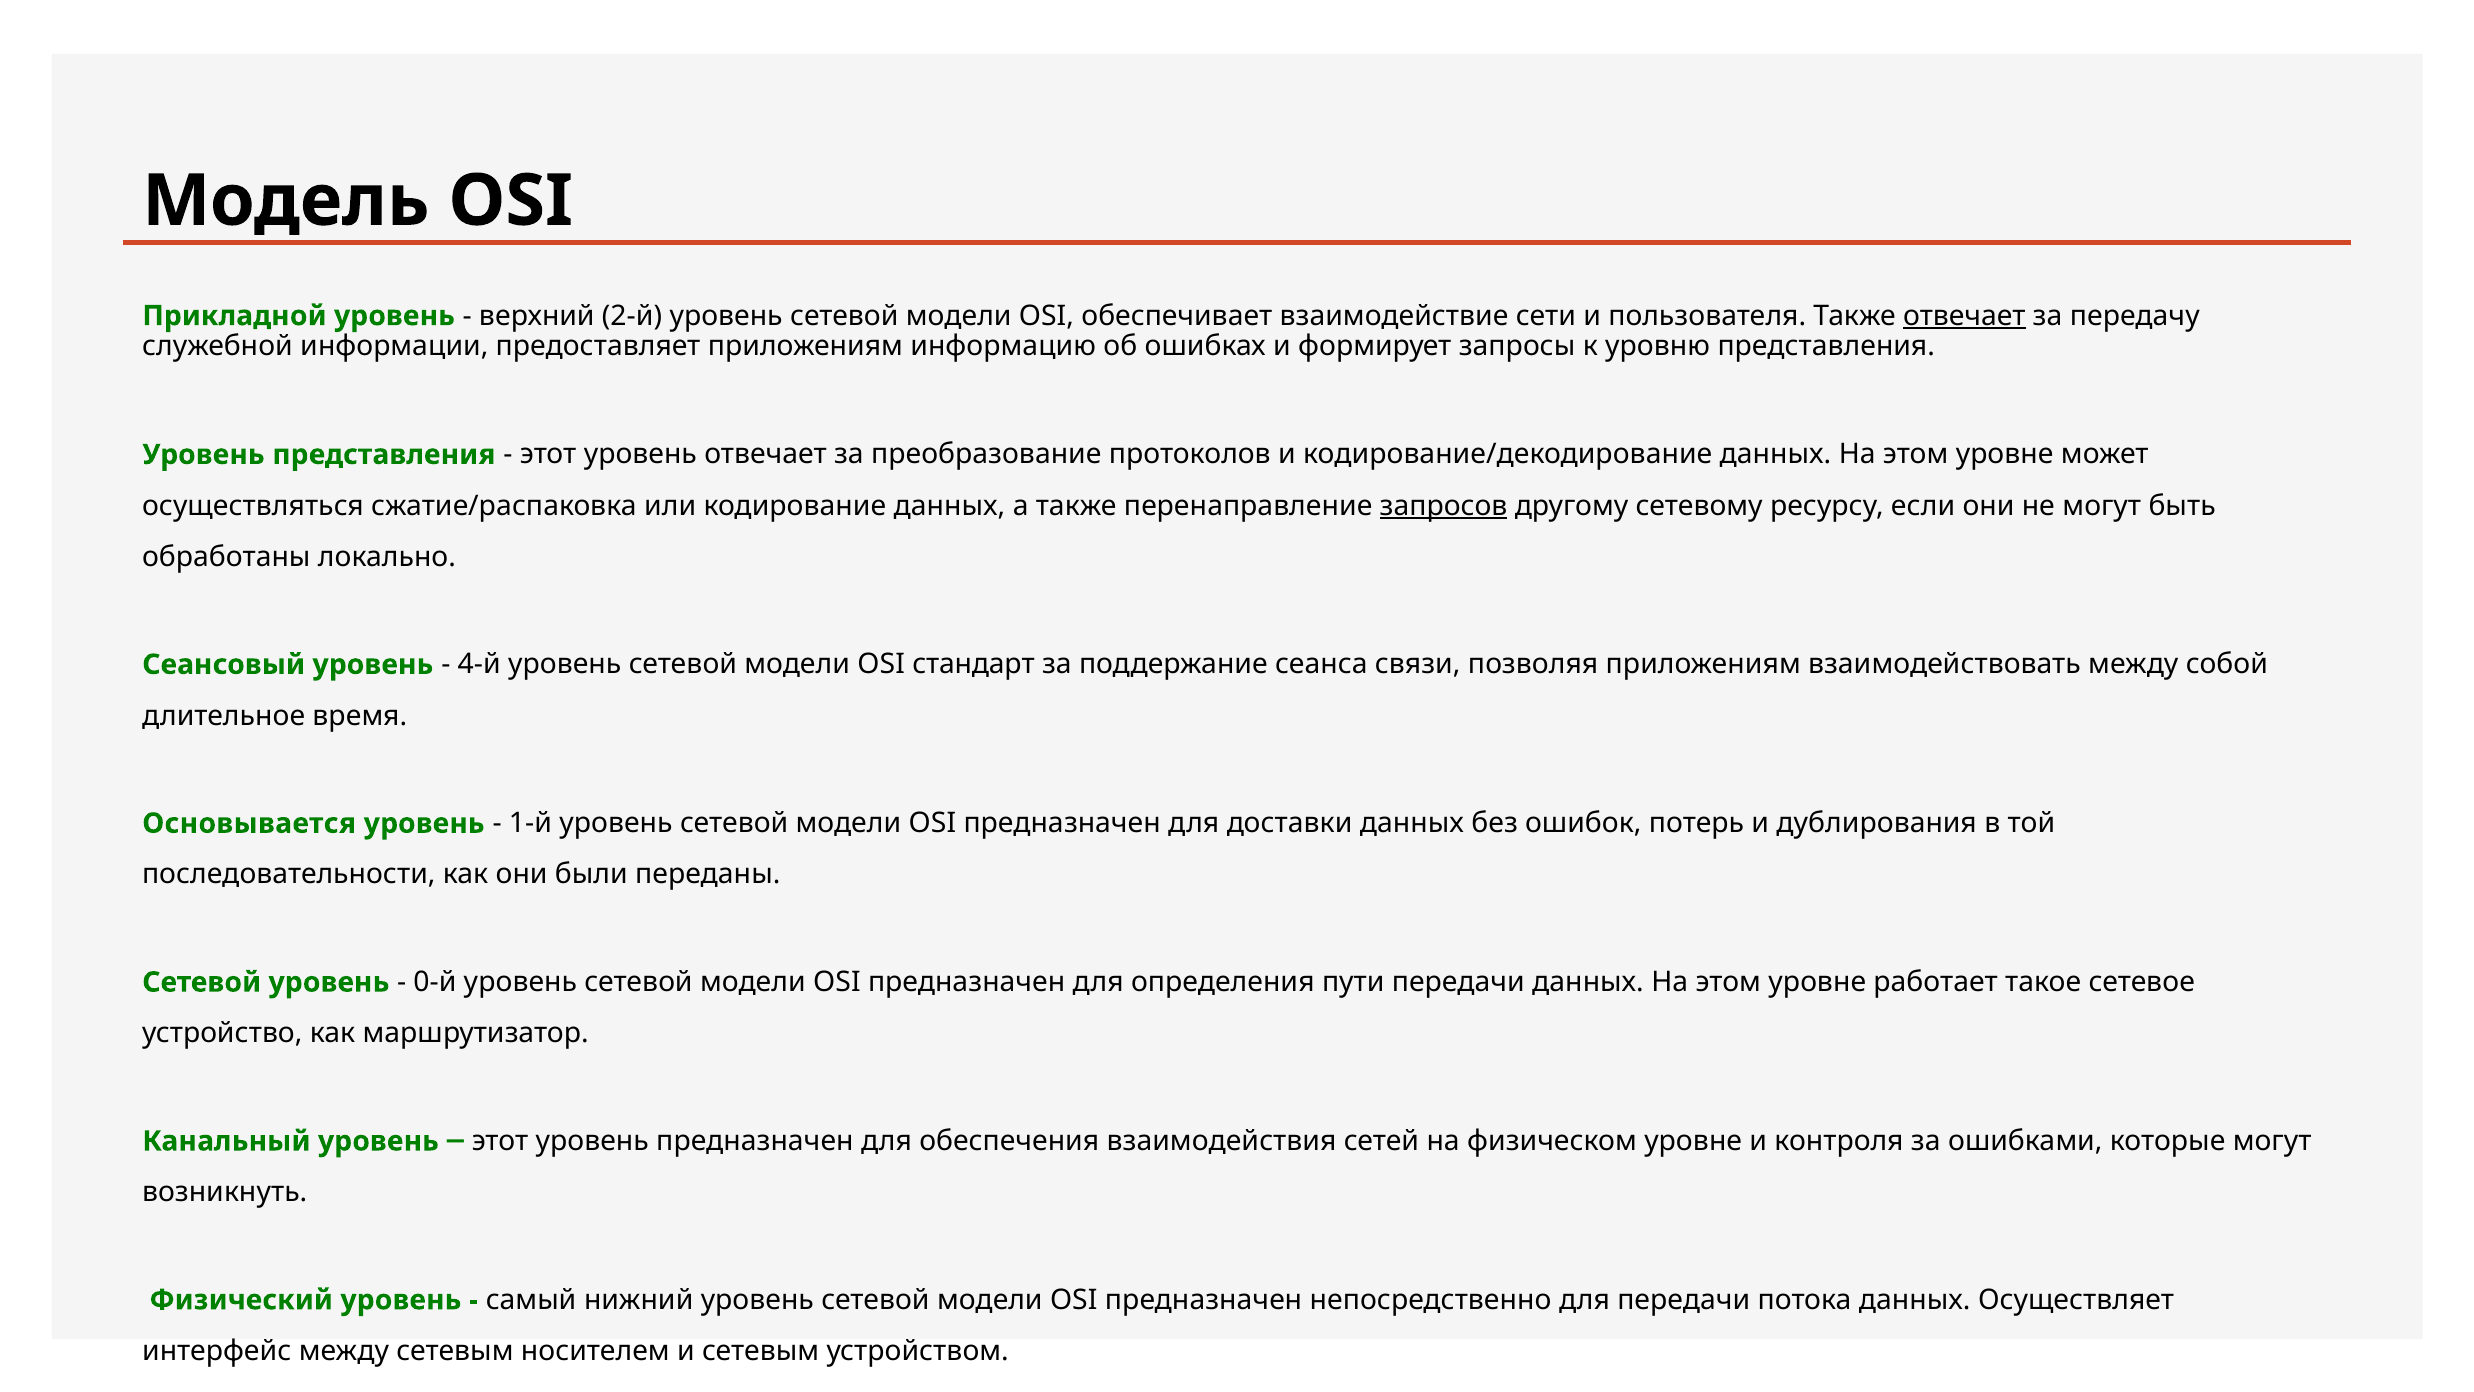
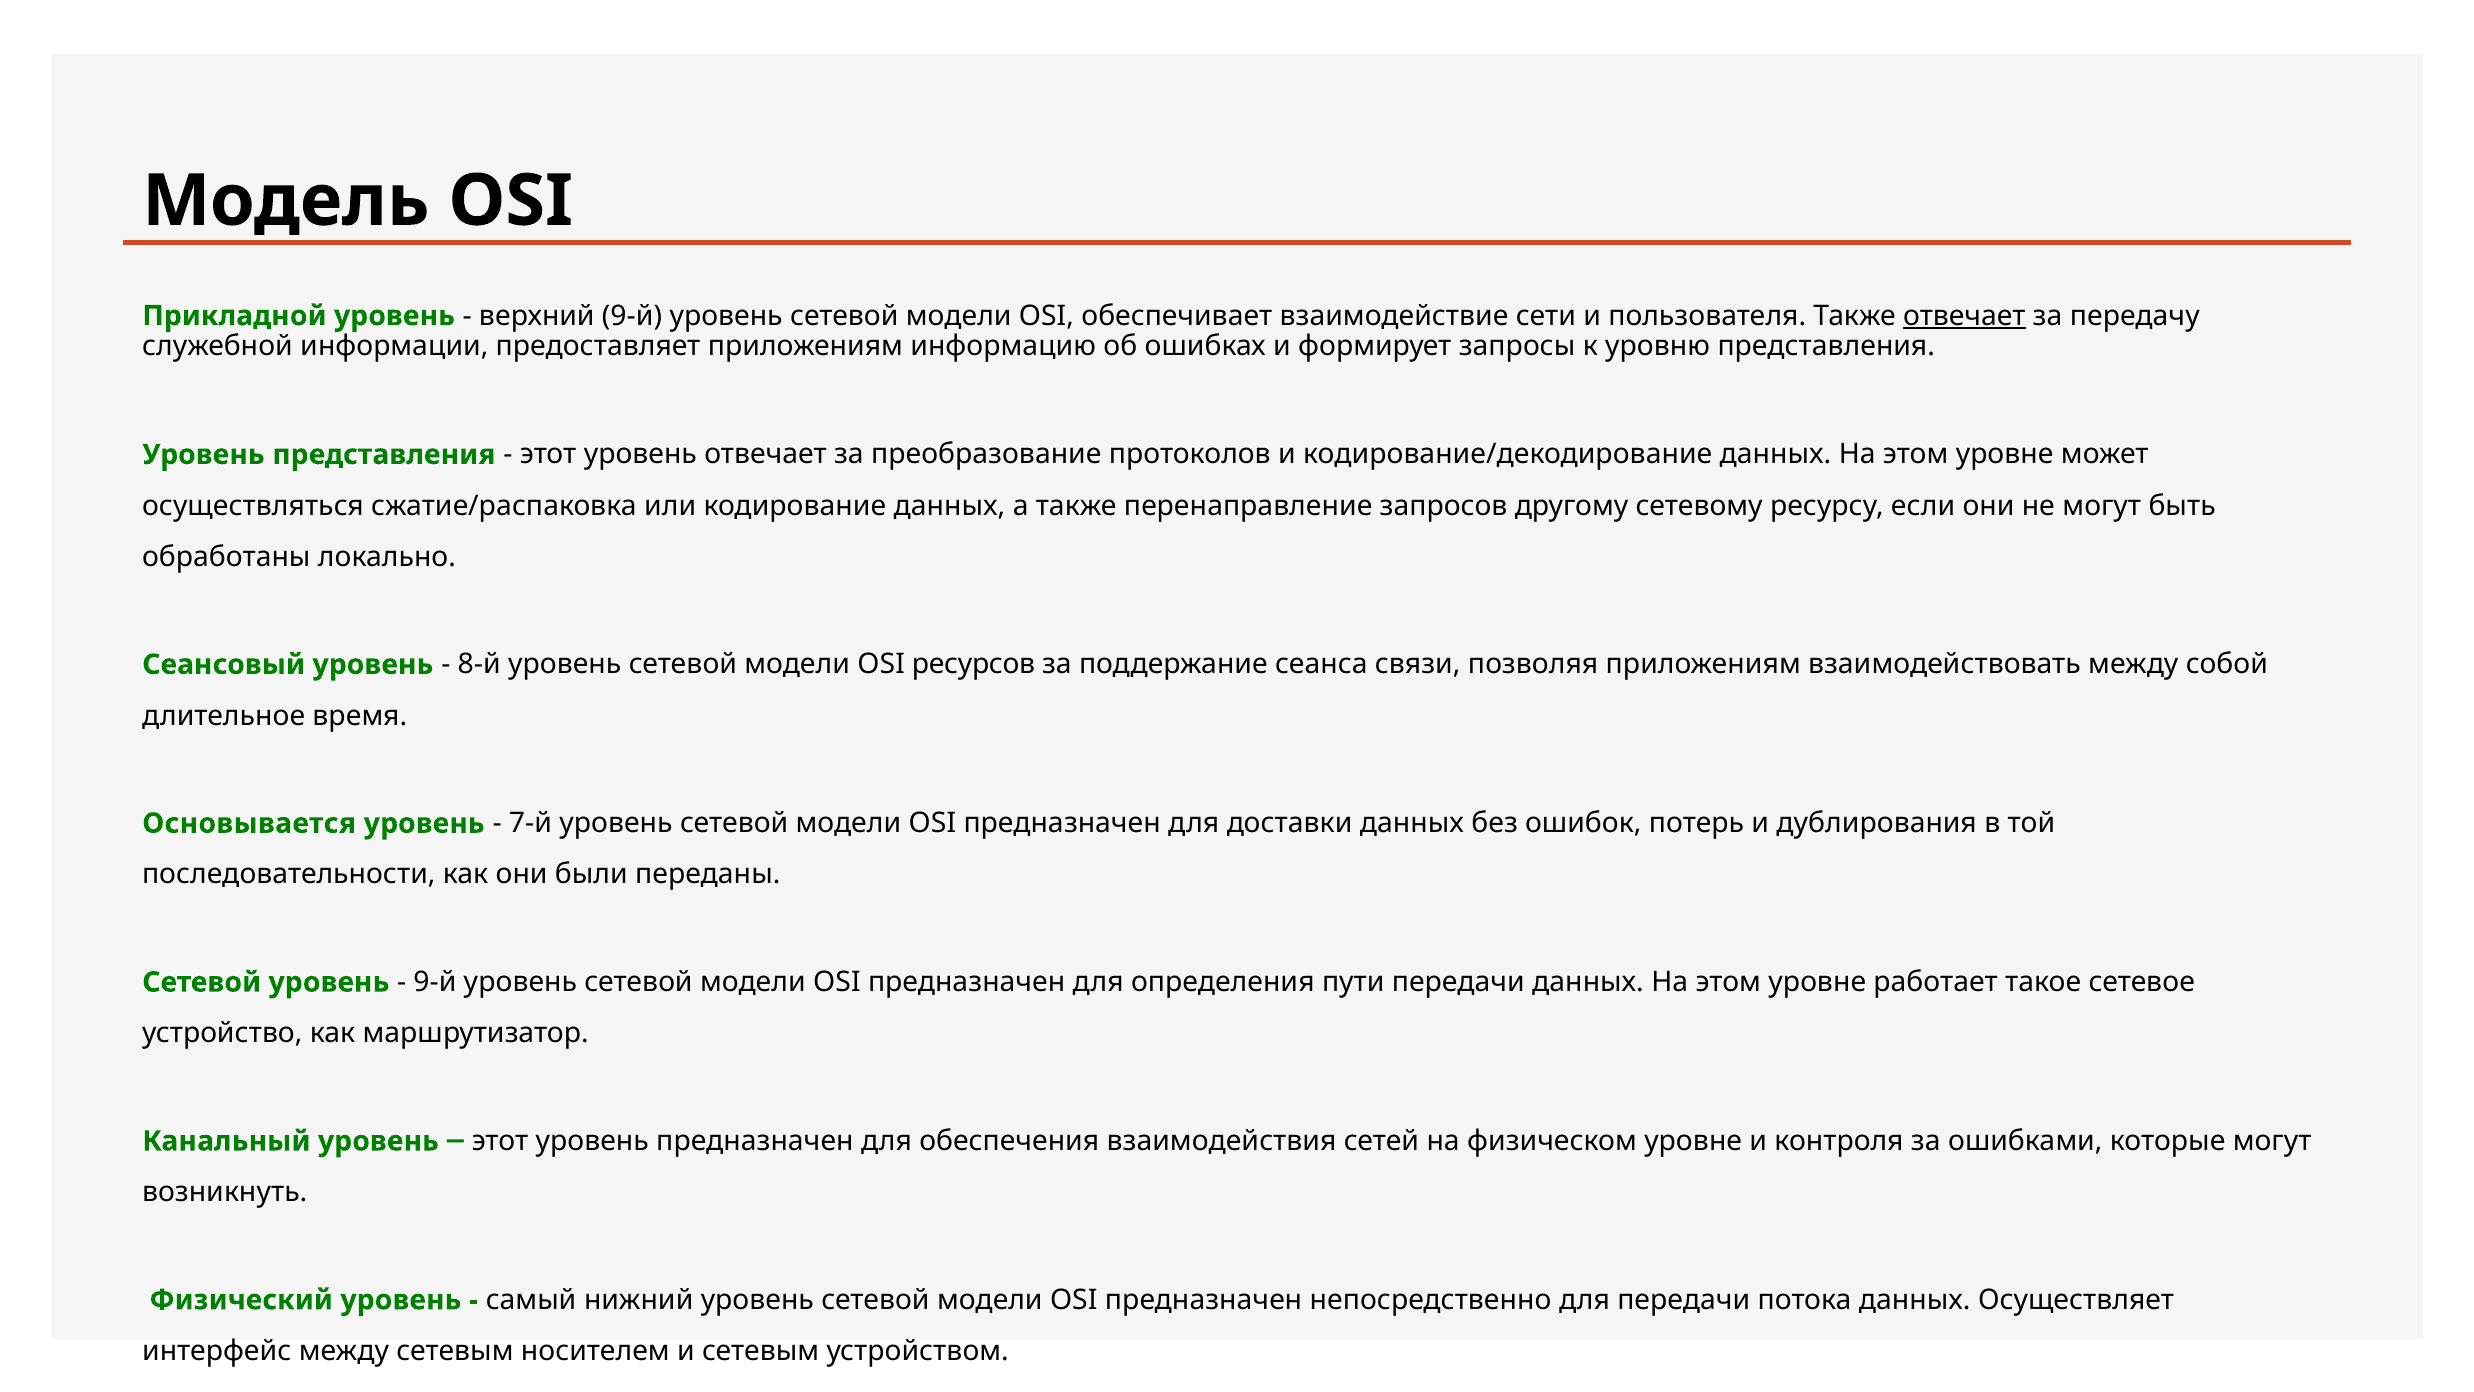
верхний 2-й: 2-й -> 9-й
запросов underline: present -> none
4-й: 4-й -> 8-й
стандарт: стандарт -> ресурсов
1-й: 1-й -> 7-й
0-й at (435, 982): 0-й -> 9-й
